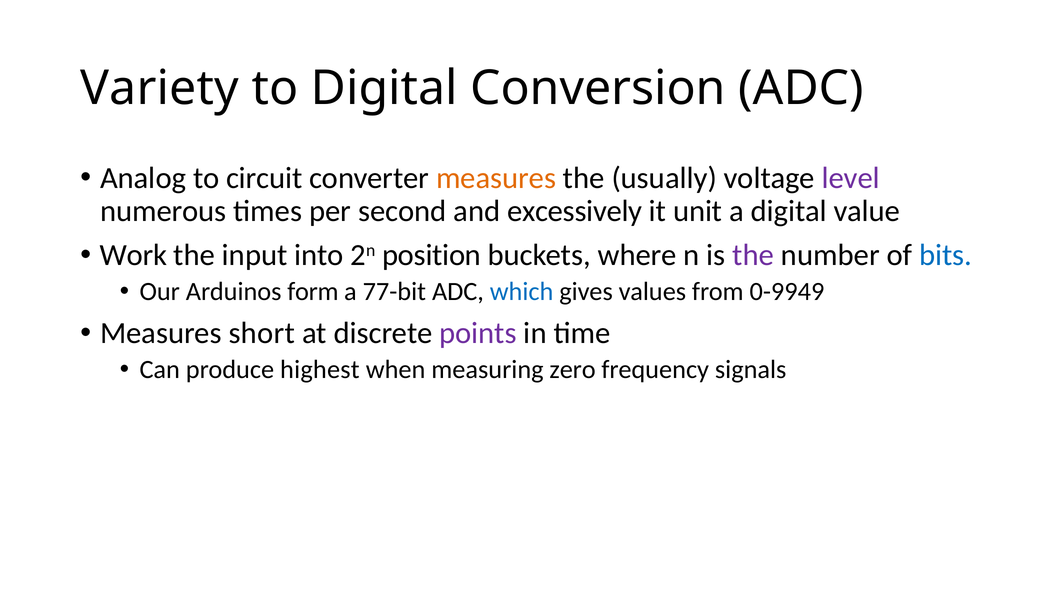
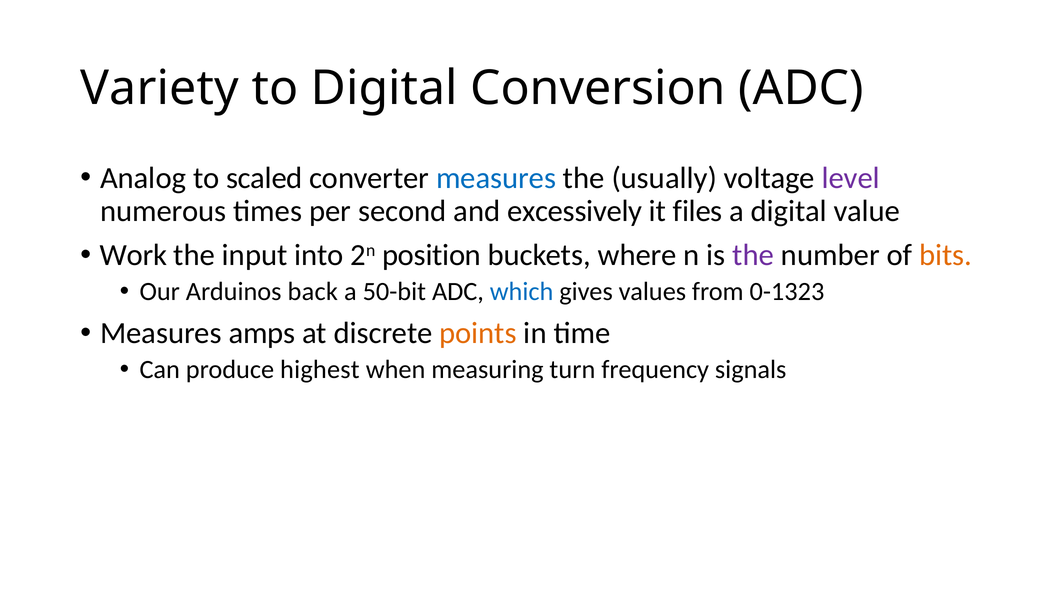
circuit: circuit -> scaled
measures at (496, 178) colour: orange -> blue
unit: unit -> files
bits colour: blue -> orange
form: form -> back
77-bit: 77-bit -> 50-bit
0-9949: 0-9949 -> 0-1323
short: short -> amps
points colour: purple -> orange
zero: zero -> turn
